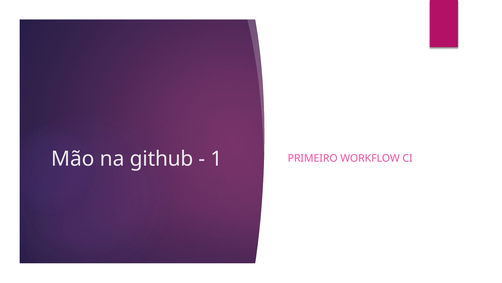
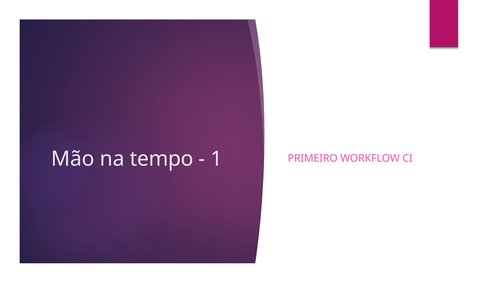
github: github -> tempo
